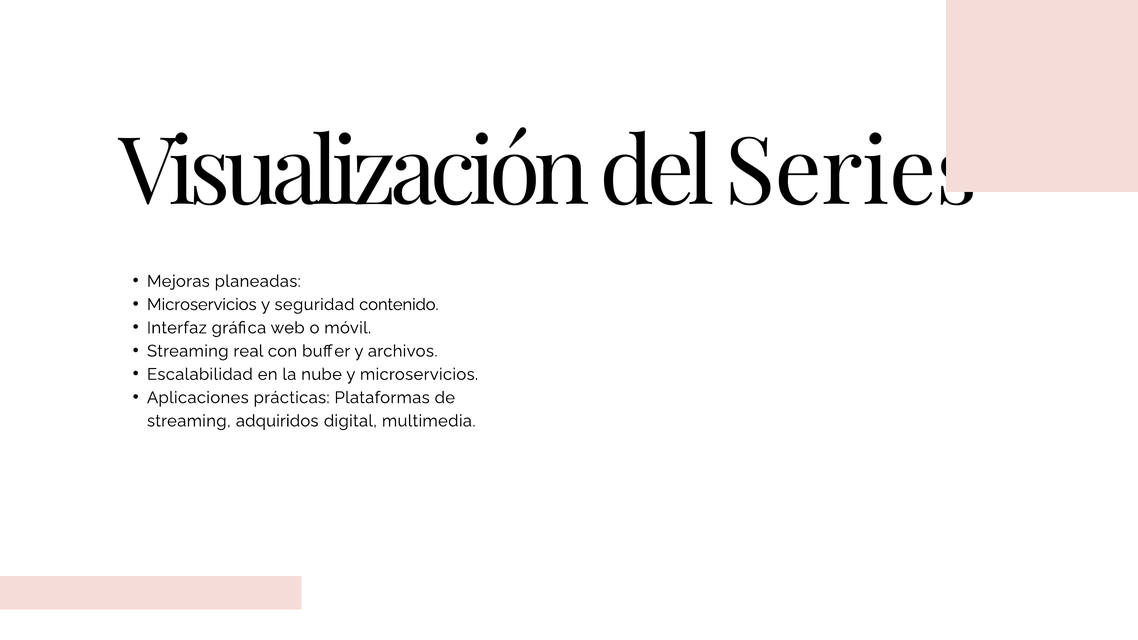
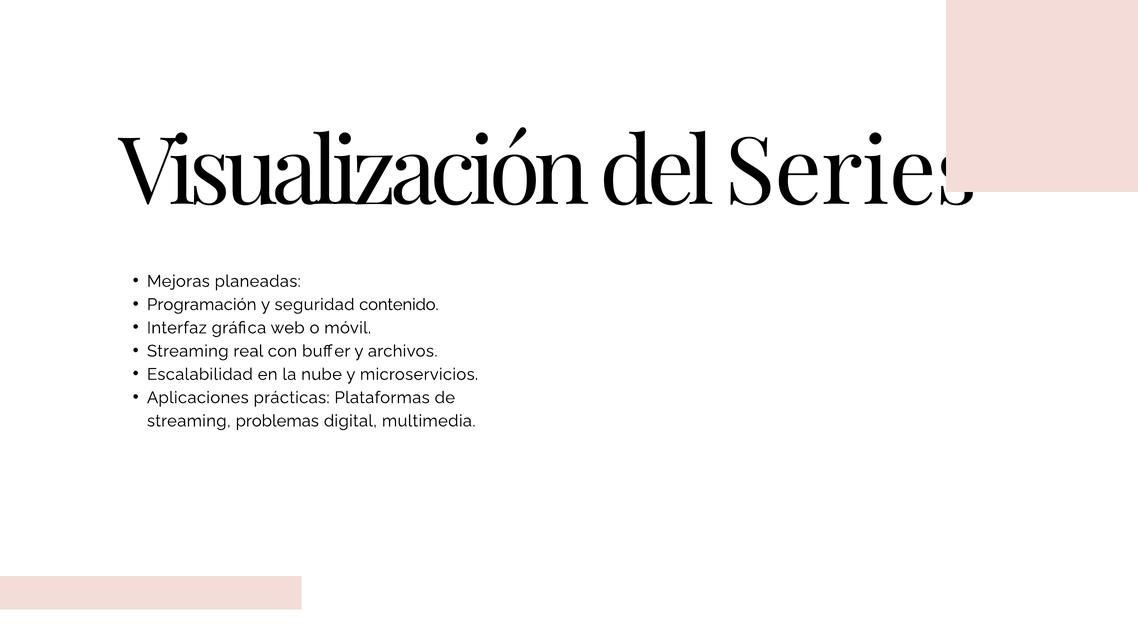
Microservicios at (202, 305): Microservicios -> Programación
adquiridos: adquiridos -> problemas
